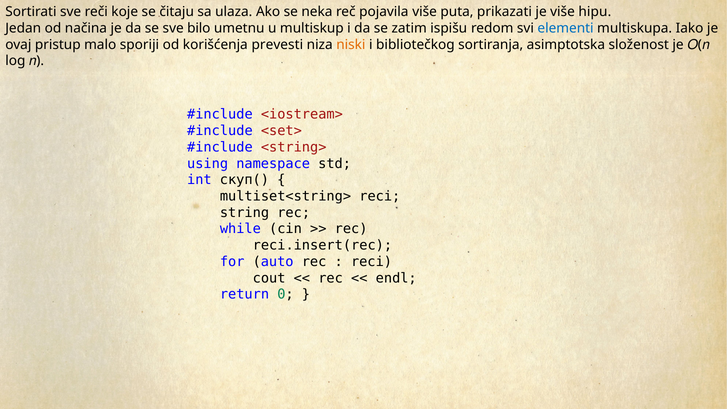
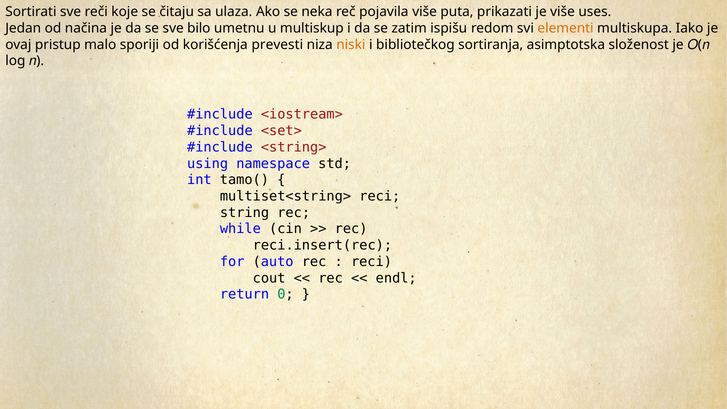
hipu: hipu -> uses
elementi colour: blue -> orange
скуп(: скуп( -> tamo(
